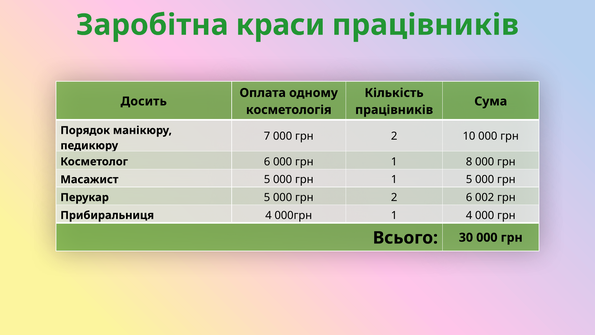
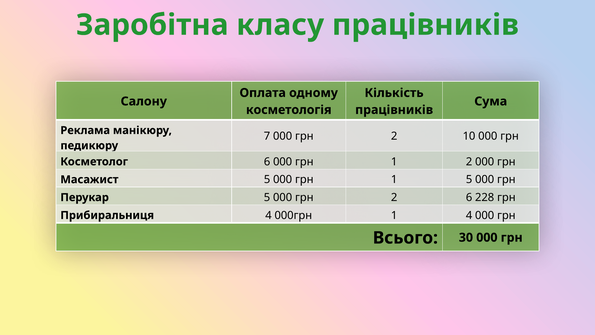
краси: краси -> класу
Досить: Досить -> Салону
Порядок: Порядок -> Реклама
1 8: 8 -> 2
002: 002 -> 228
